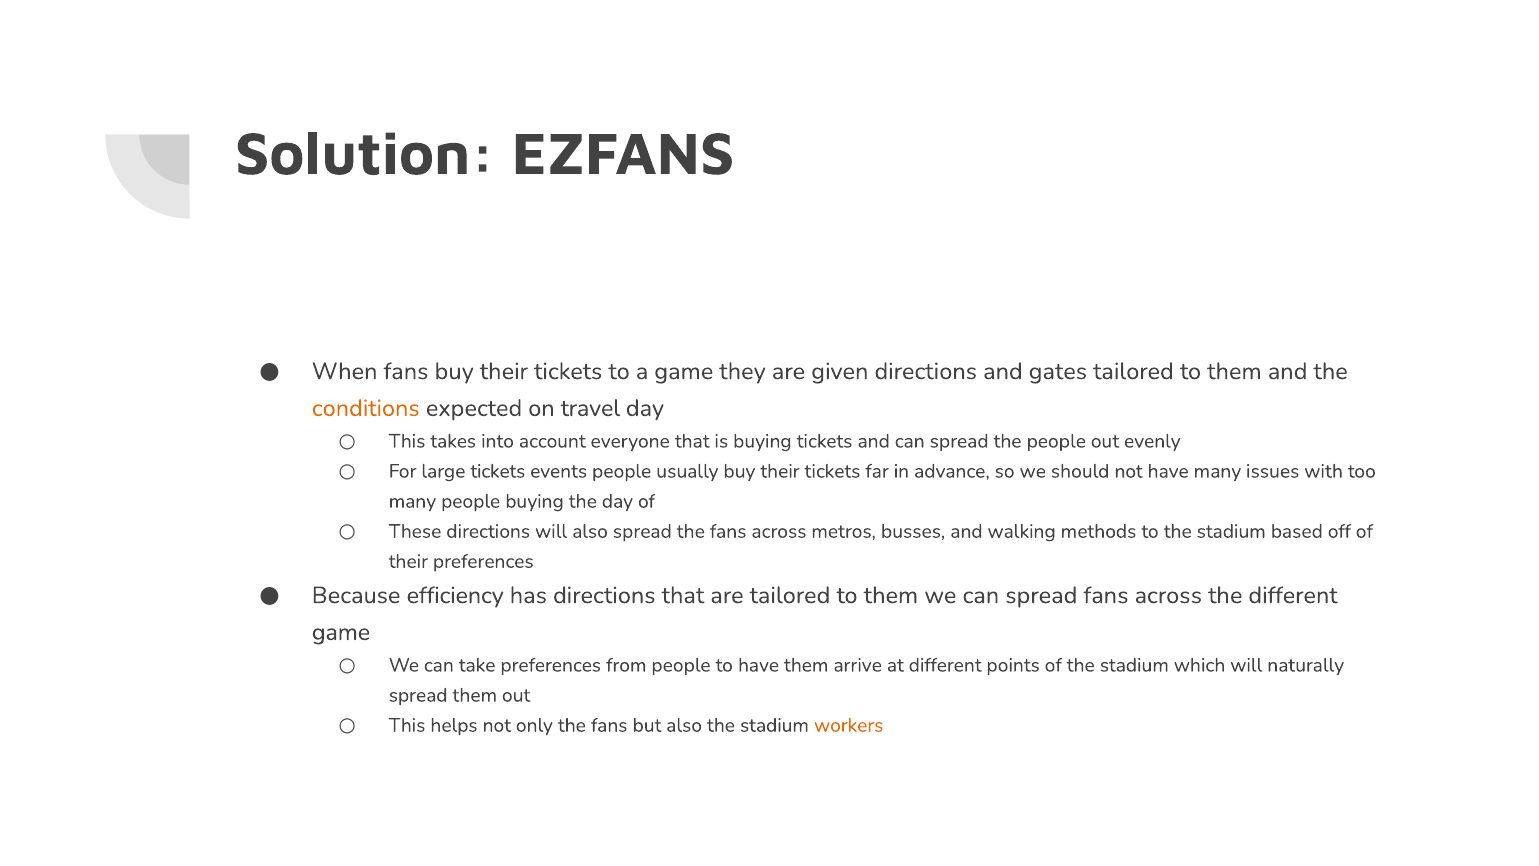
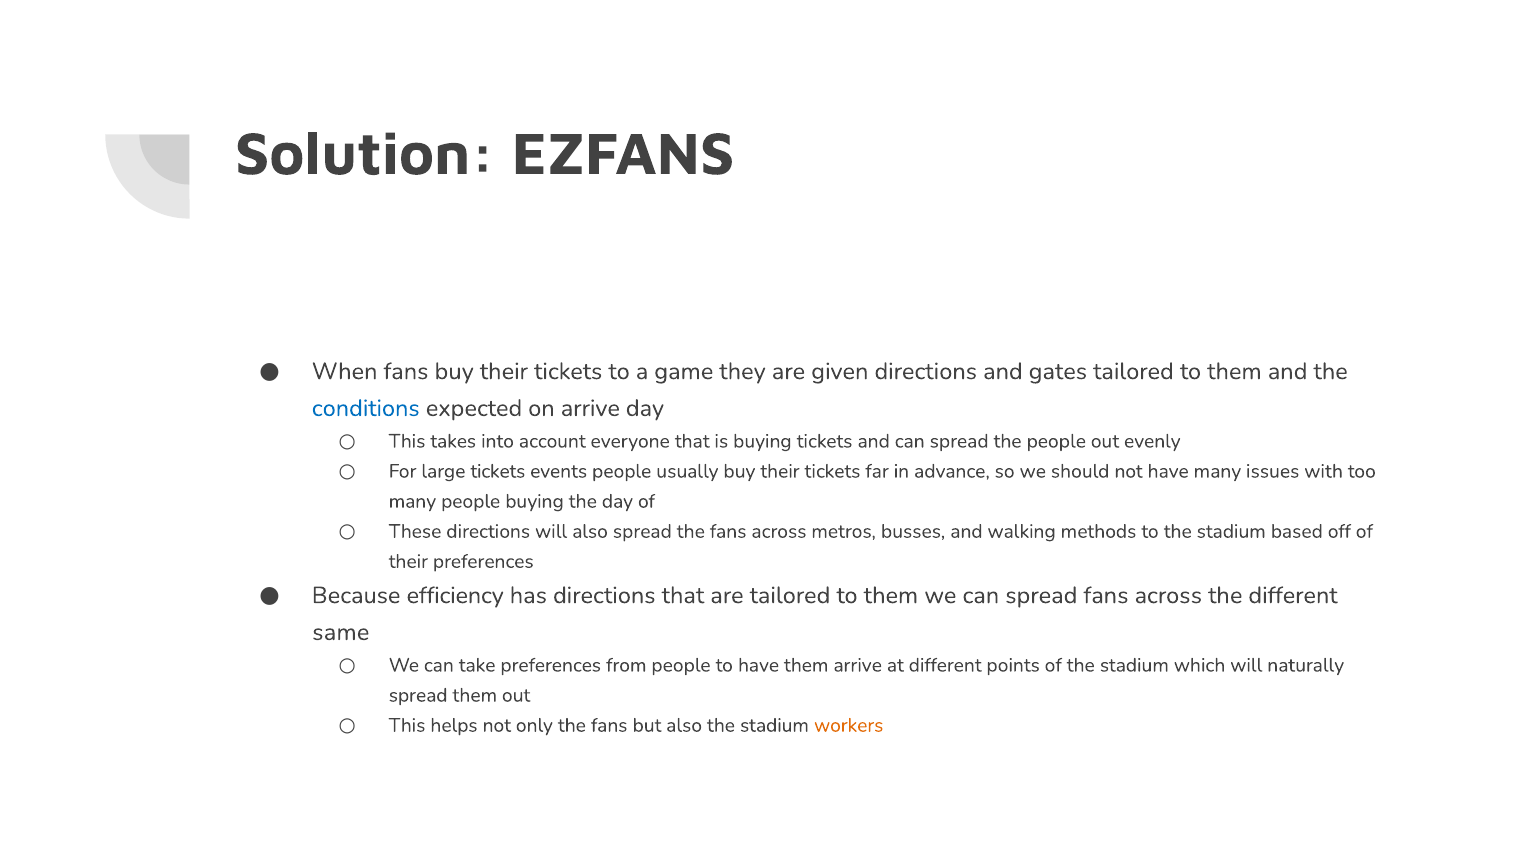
conditions colour: orange -> blue
on travel: travel -> arrive
game at (341, 632): game -> same
